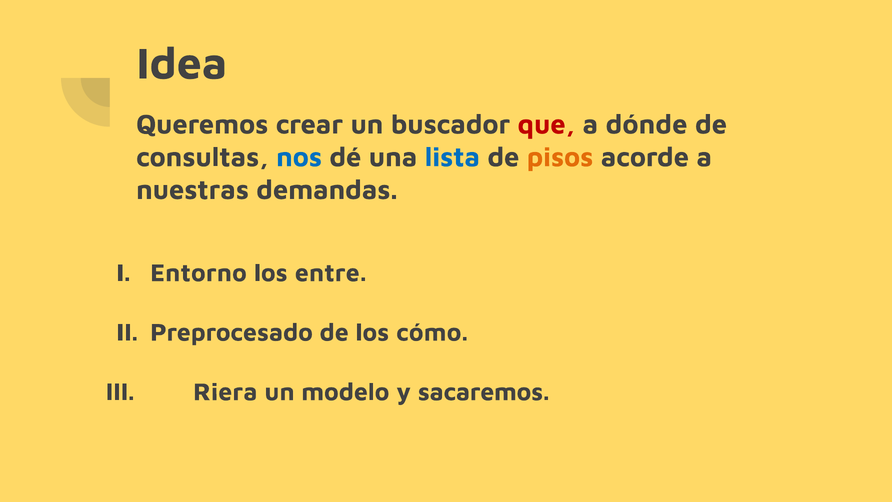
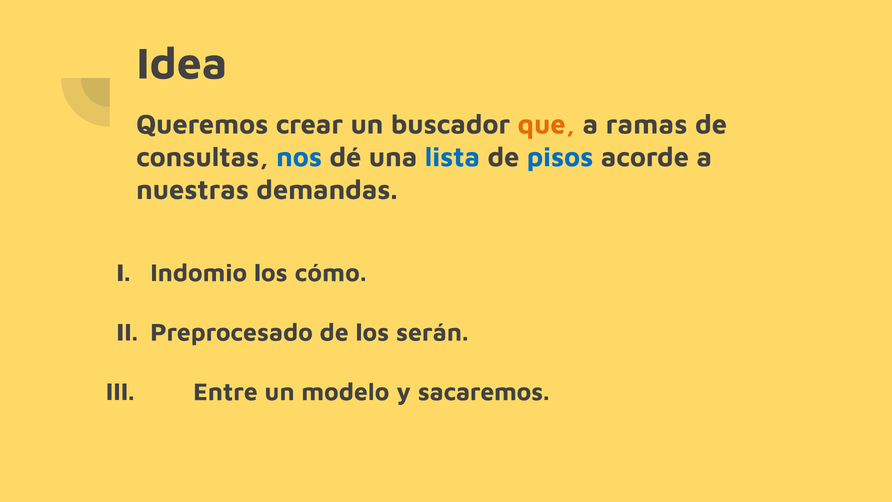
que colour: red -> orange
dónde: dónde -> ramas
pisos colour: orange -> blue
Entorno: Entorno -> Indomio
entre: entre -> cómo
cómo: cómo -> serán
Riera: Riera -> Entre
